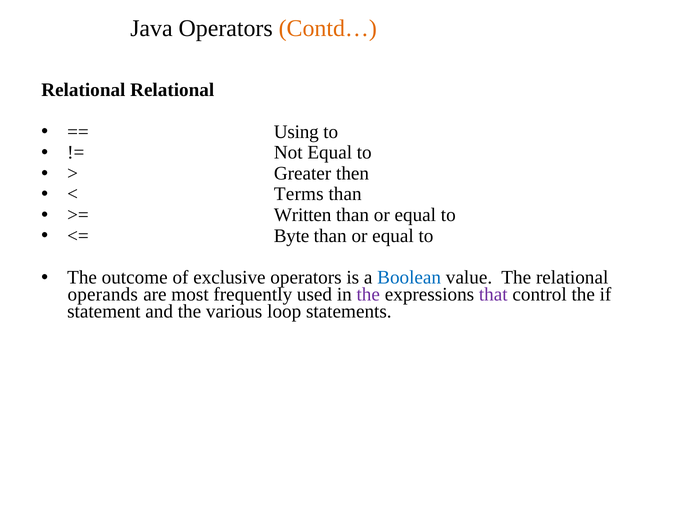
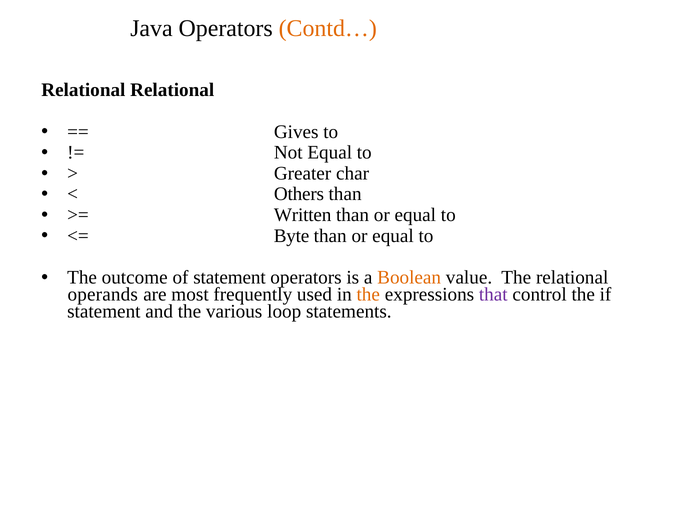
Using: Using -> Gives
then: then -> char
Terms: Terms -> Others
of exclusive: exclusive -> statement
Boolean colour: blue -> orange
the at (368, 294) colour: purple -> orange
